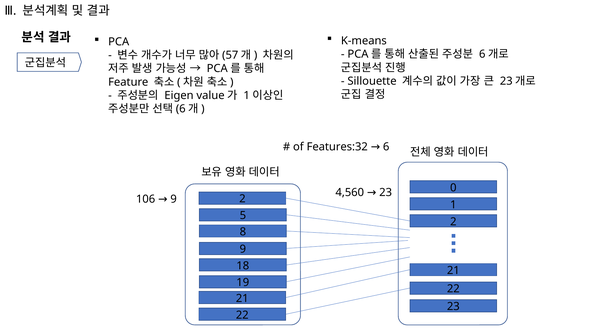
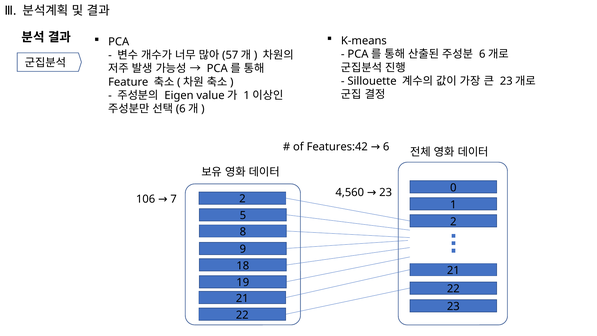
Features:32: Features:32 -> Features:42
106 9: 9 -> 7
